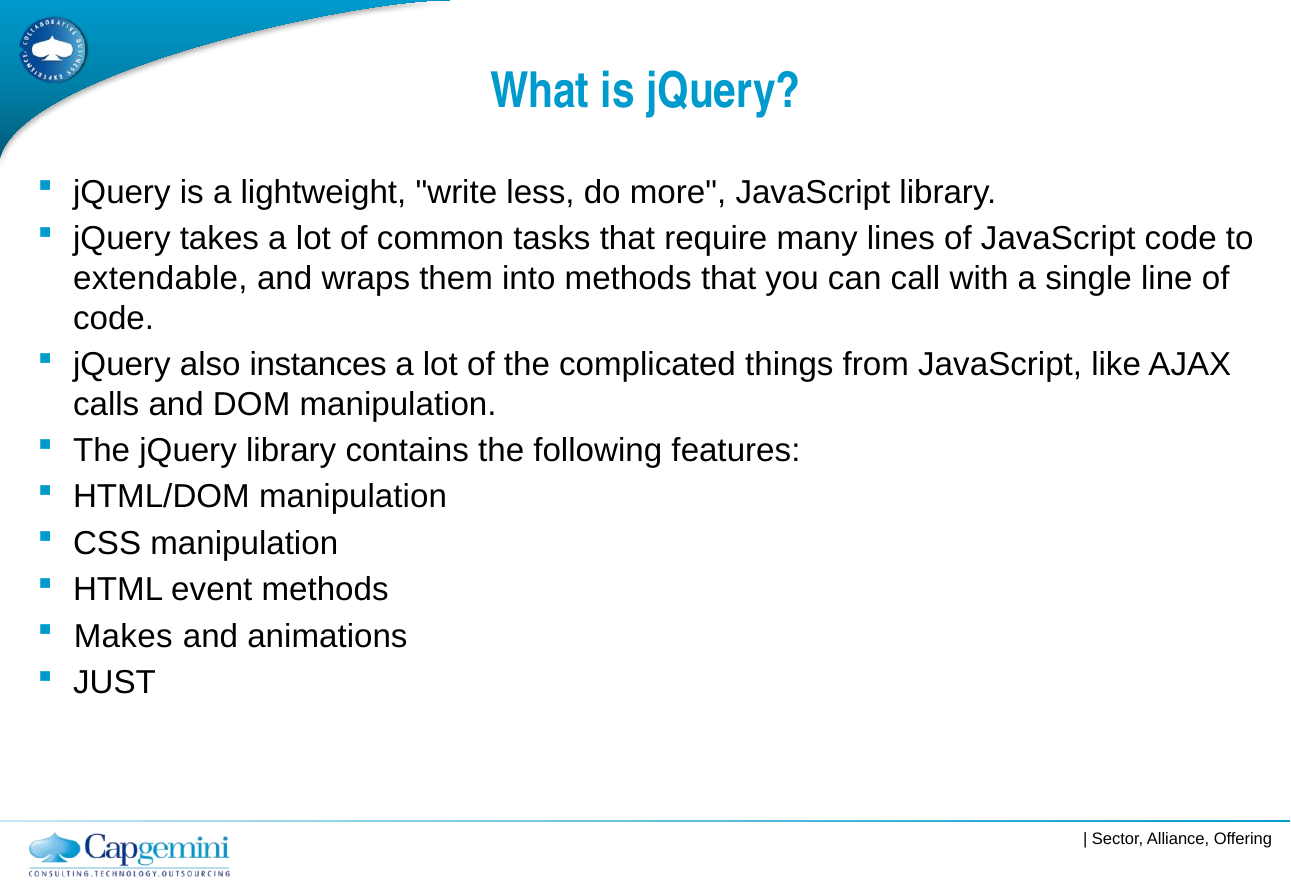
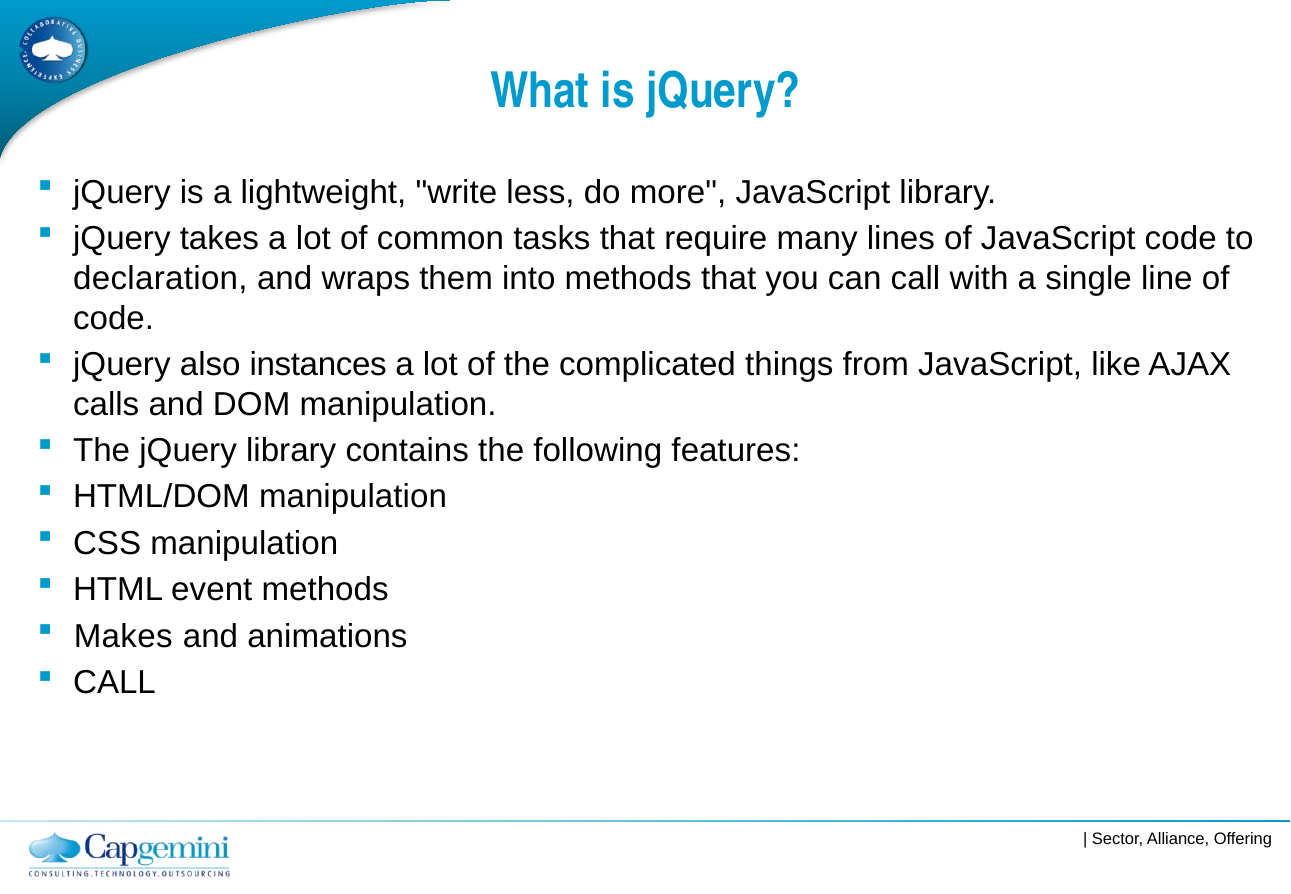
extendable: extendable -> declaration
JUST at (114, 682): JUST -> CALL
